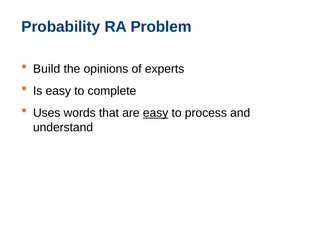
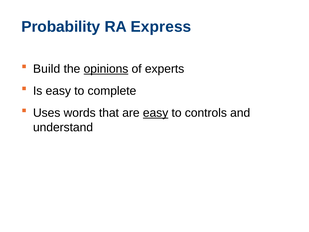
Problem: Problem -> Express
opinions underline: none -> present
process: process -> controls
